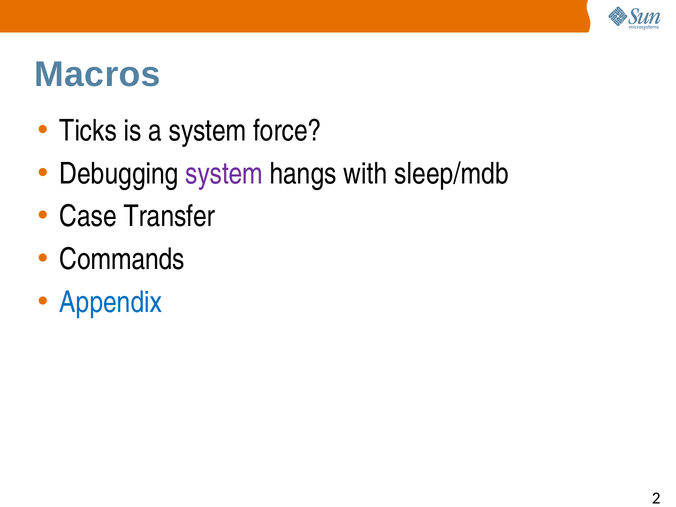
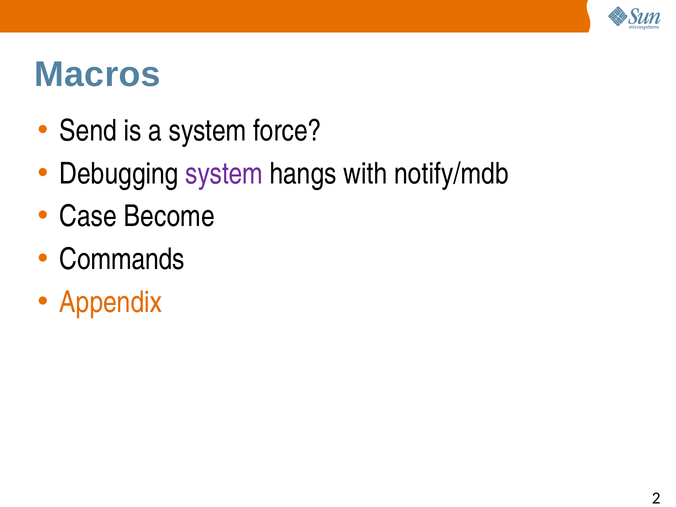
Ticks: Ticks -> Send
sleep/mdb: sleep/mdb -> notify/mdb
Transfer: Transfer -> Become
Appendix colour: blue -> orange
